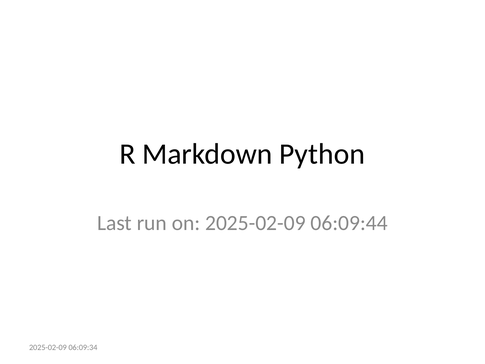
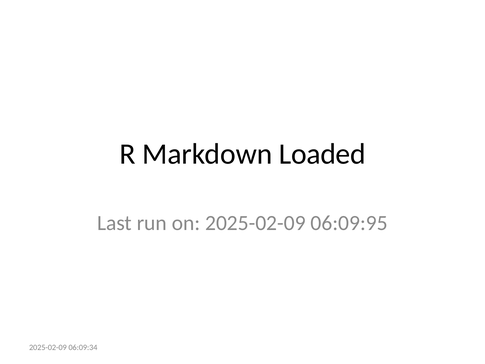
Python: Python -> Loaded
06:09:44: 06:09:44 -> 06:09:95
